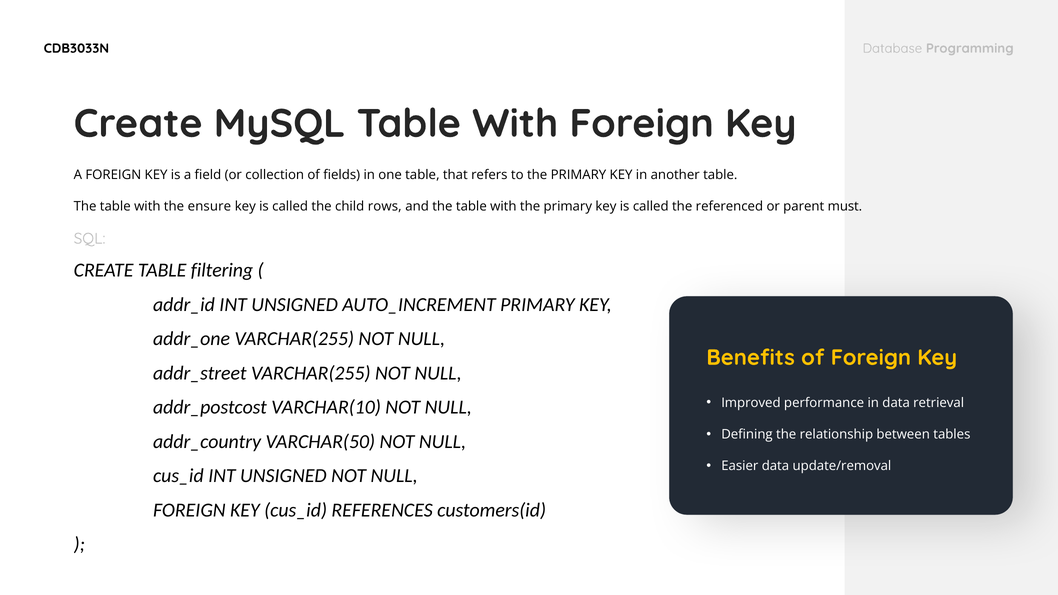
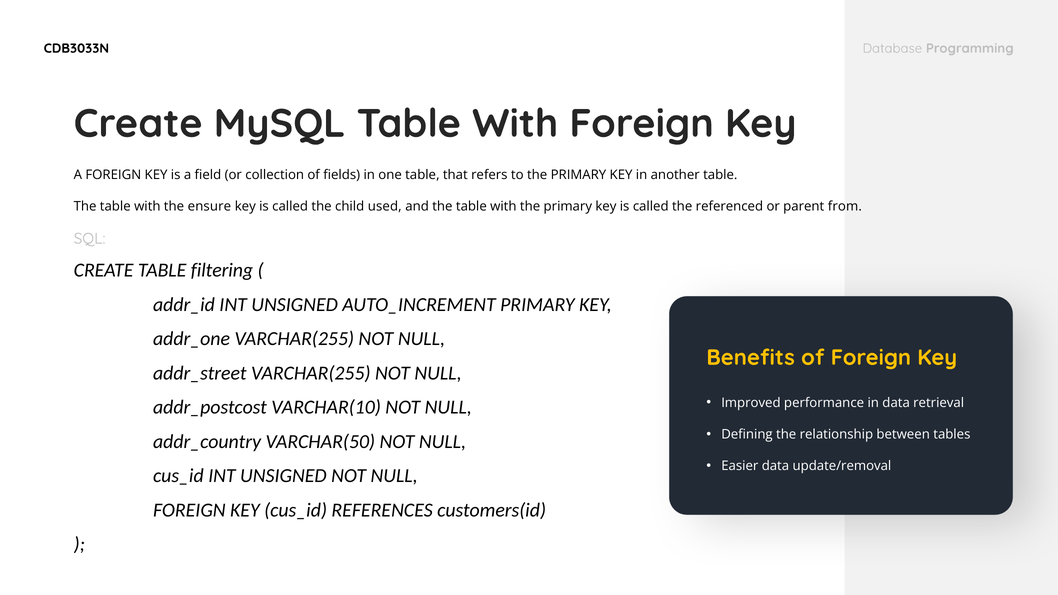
rows: rows -> used
must: must -> from
